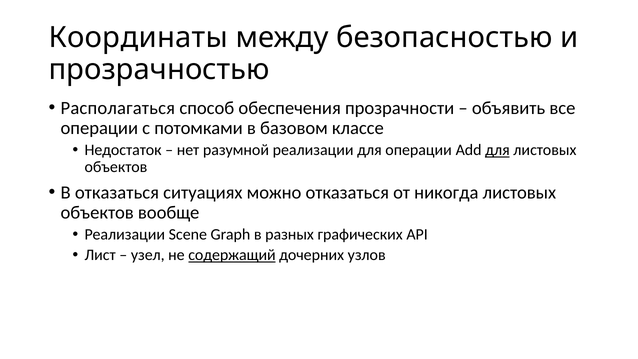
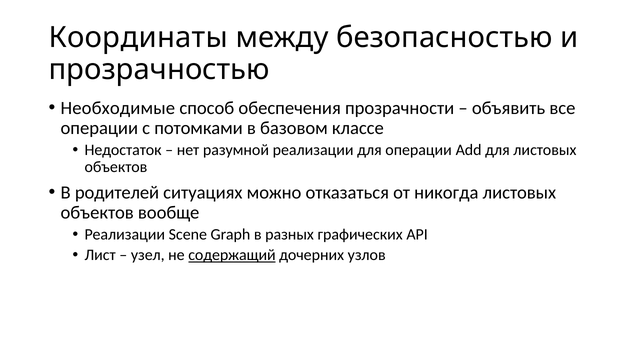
Располагаться: Располагаться -> Необходимые
для at (497, 150) underline: present -> none
В отказаться: отказаться -> родителей
